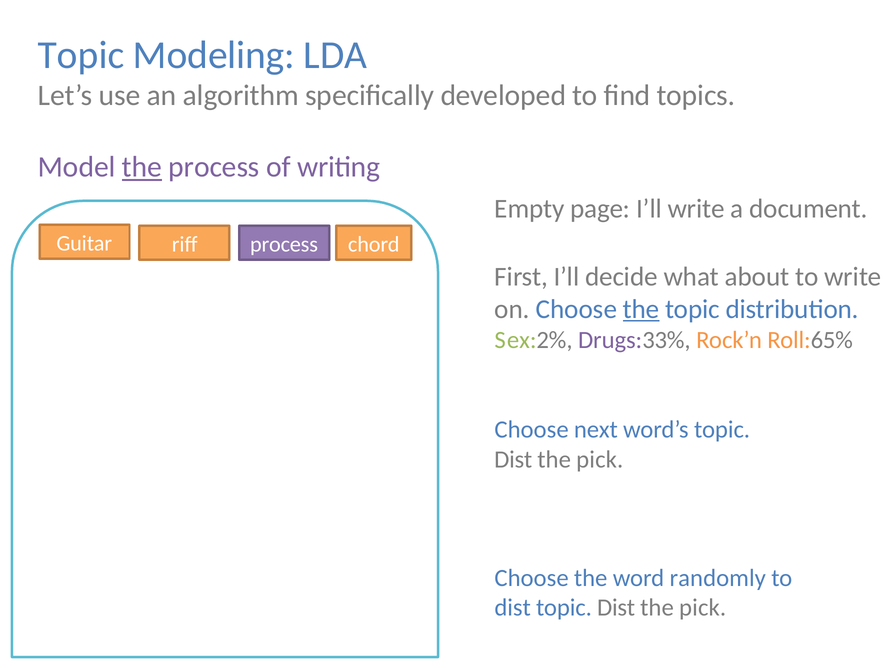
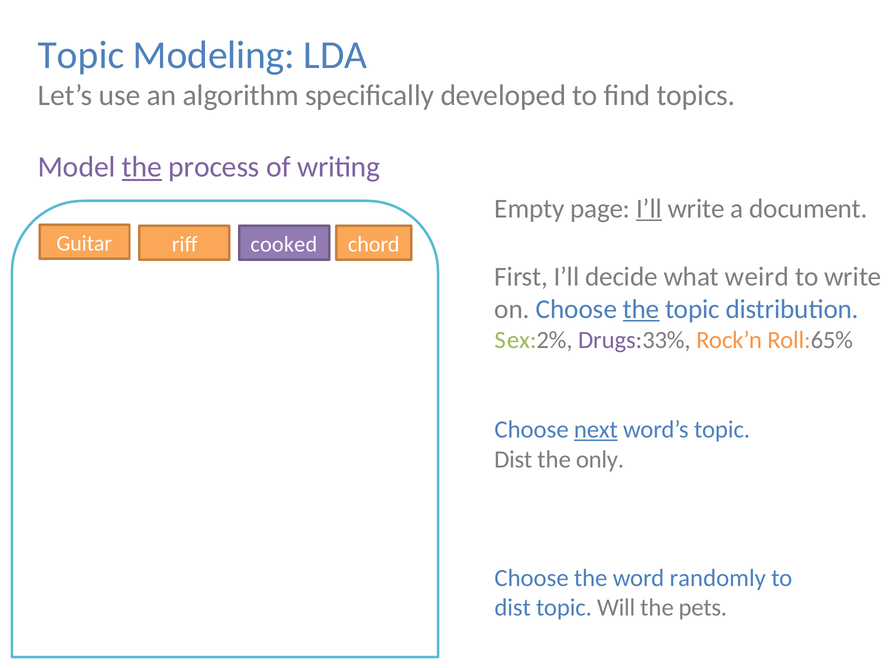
I’ll at (649, 208) underline: none -> present
riﬀ process: process -> cooked
about: about -> weird
next underline: none -> present
pick at (600, 459): pick -> only
Dist at (616, 607): Dist -> Will
pick at (703, 607): pick -> pets
